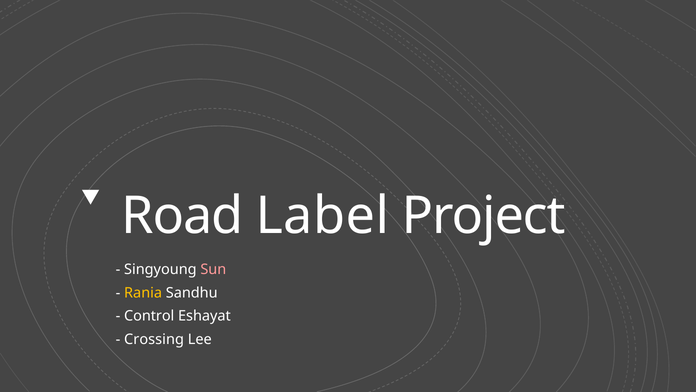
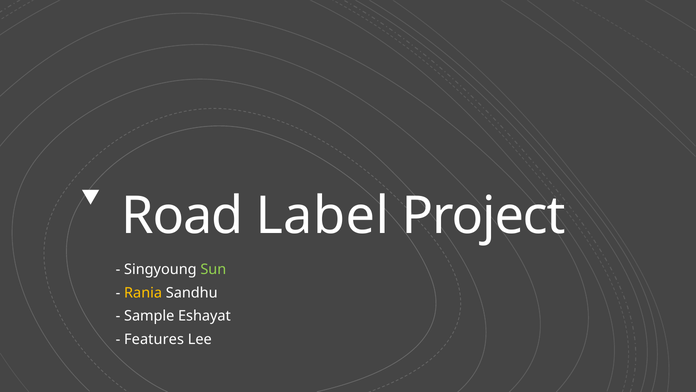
Sun colour: pink -> light green
Control: Control -> Sample
Crossing: Crossing -> Features
